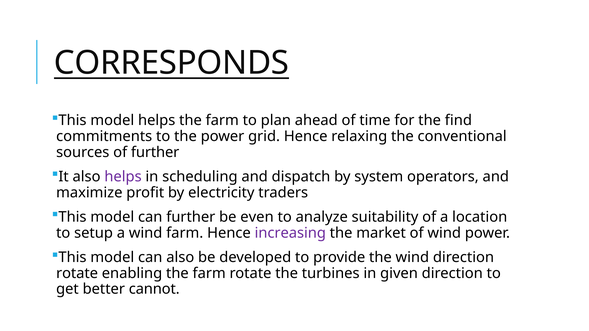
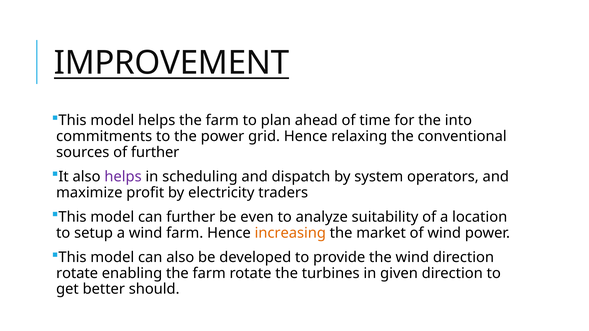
CORRESPONDS: CORRESPONDS -> IMPROVEMENT
find: find -> into
increasing colour: purple -> orange
cannot: cannot -> should
